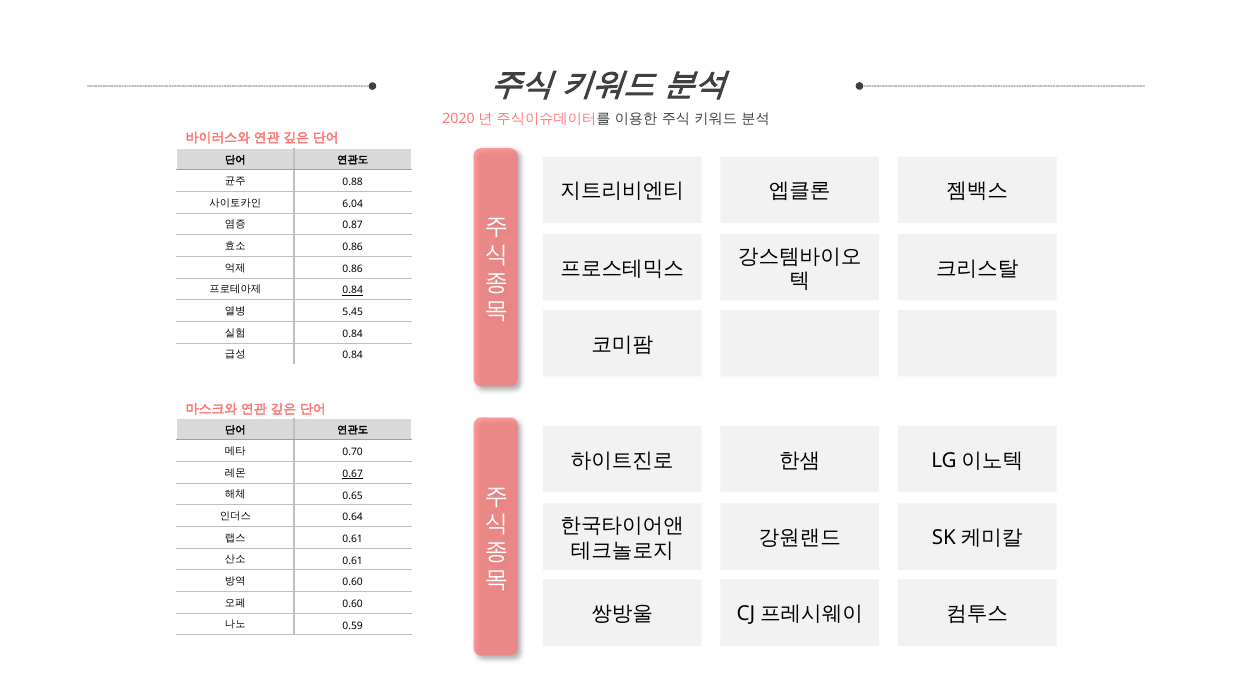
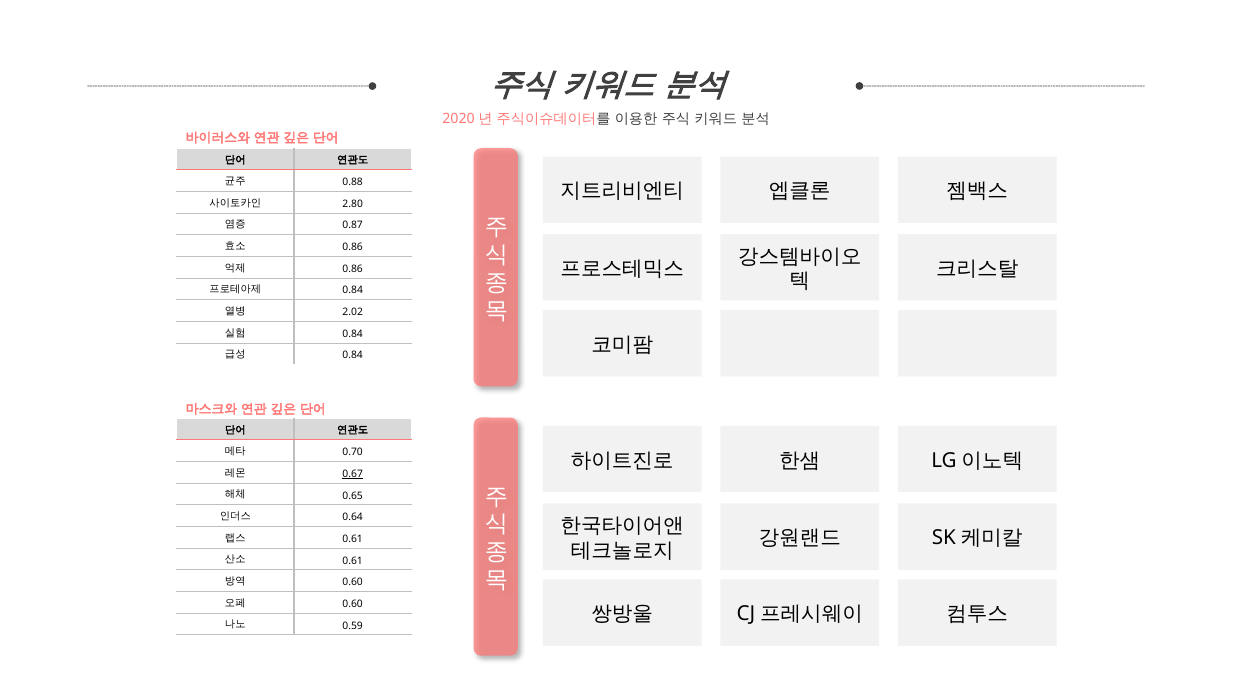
6.04: 6.04 -> 2.80
0.84 at (353, 291) underline: present -> none
5.45: 5.45 -> 2.02
